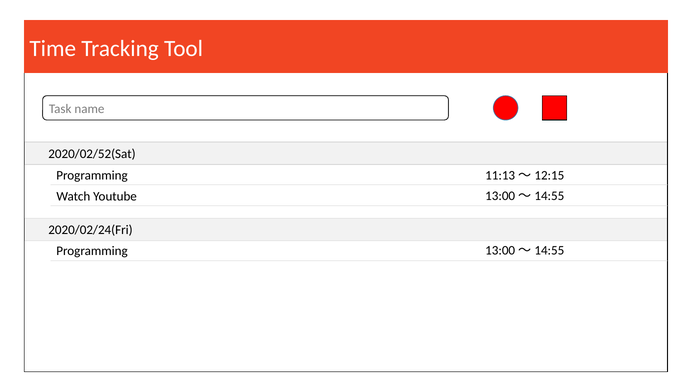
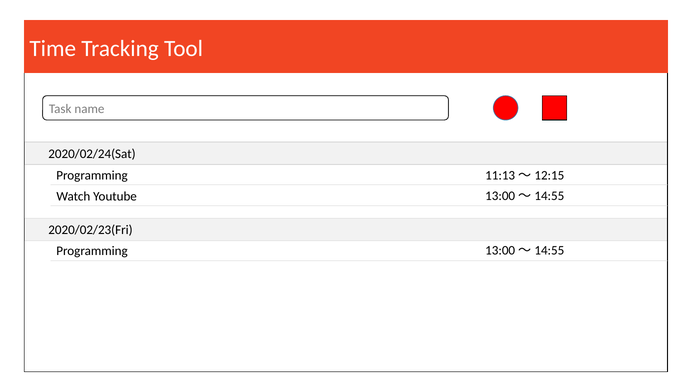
2020/02/52(Sat: 2020/02/52(Sat -> 2020/02/24(Sat
2020/02/24(Fri: 2020/02/24(Fri -> 2020/02/23(Fri
